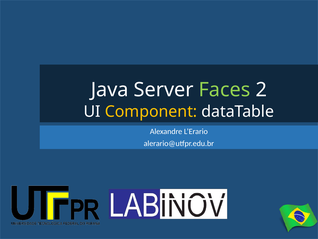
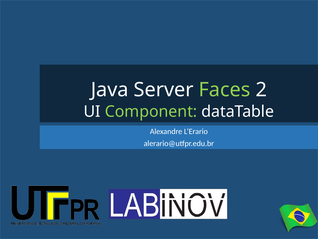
Component colour: yellow -> light green
